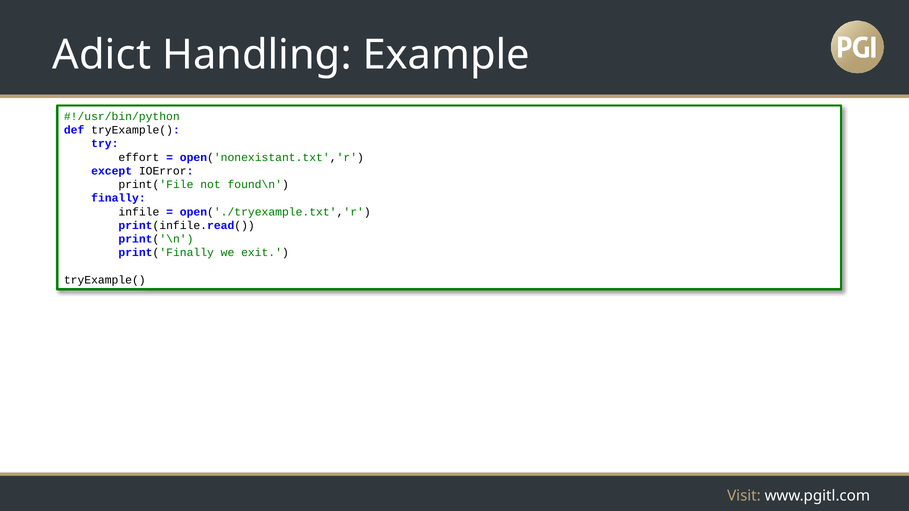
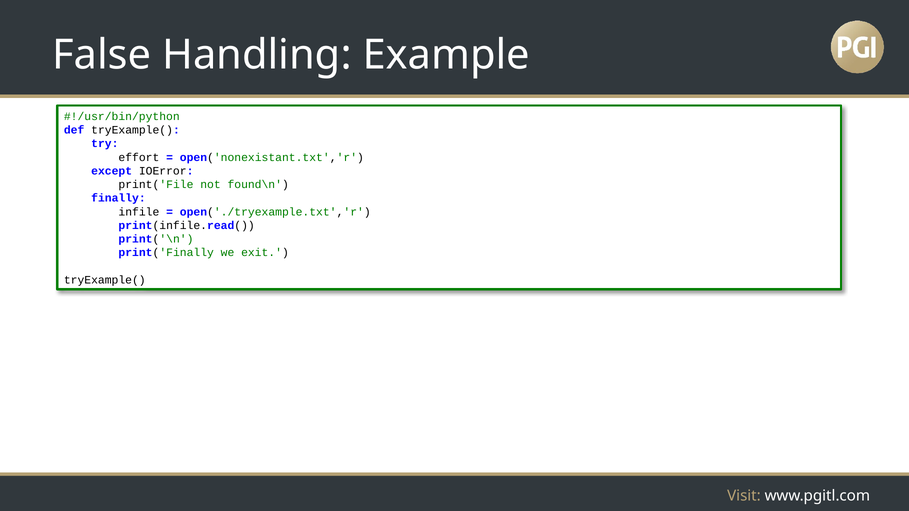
Adict: Adict -> False
